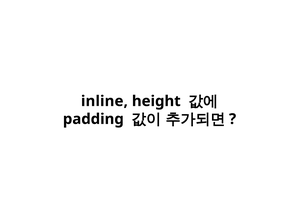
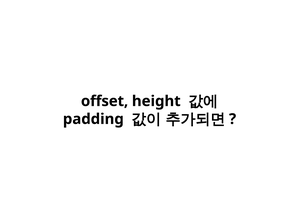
inline: inline -> offset
